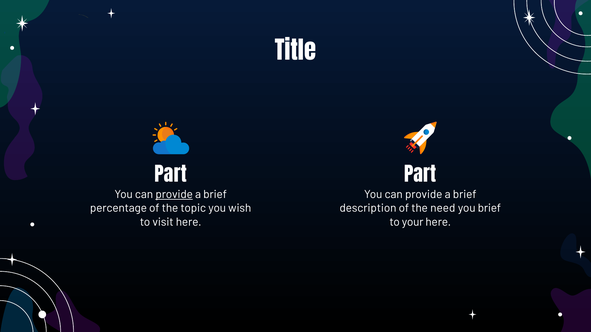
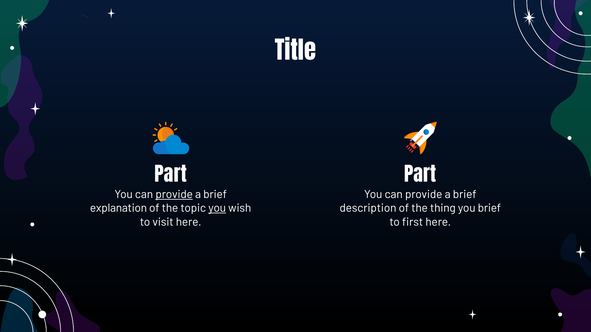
percentage: percentage -> explanation
you at (217, 208) underline: none -> present
need: need -> thing
your: your -> first
